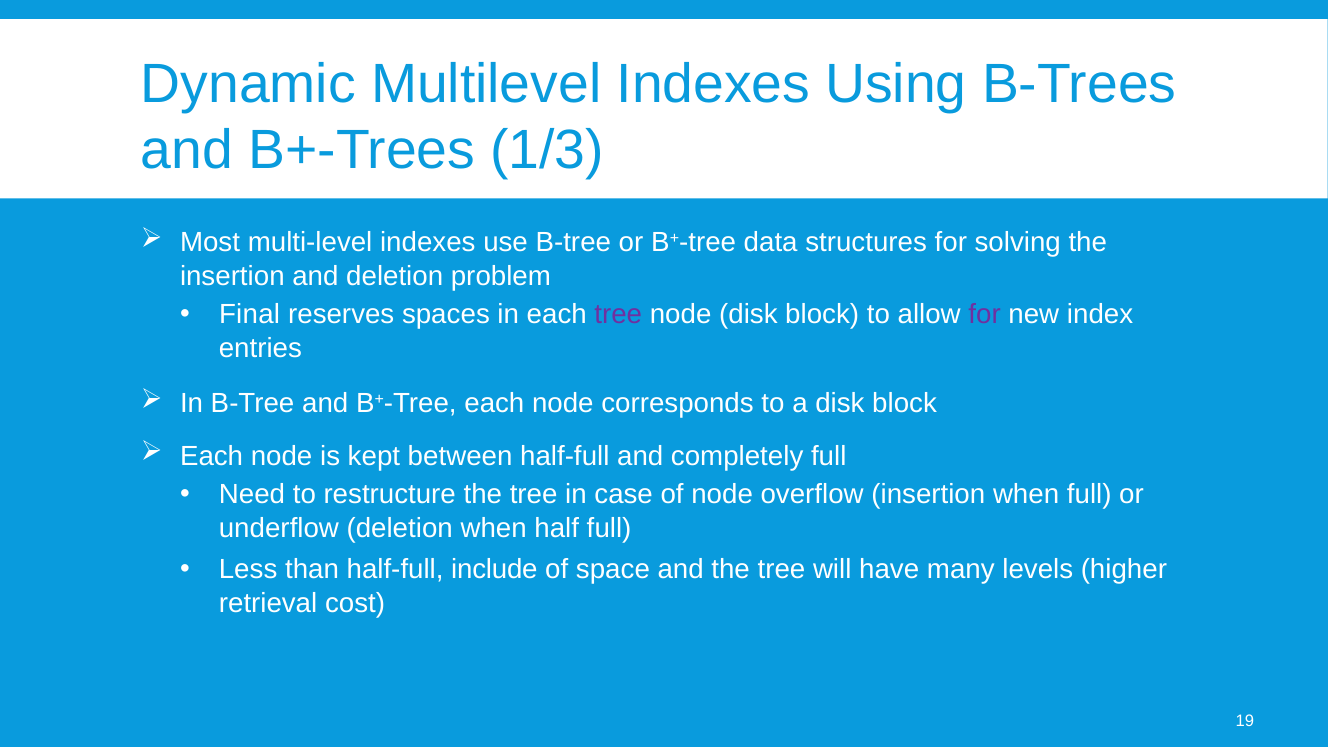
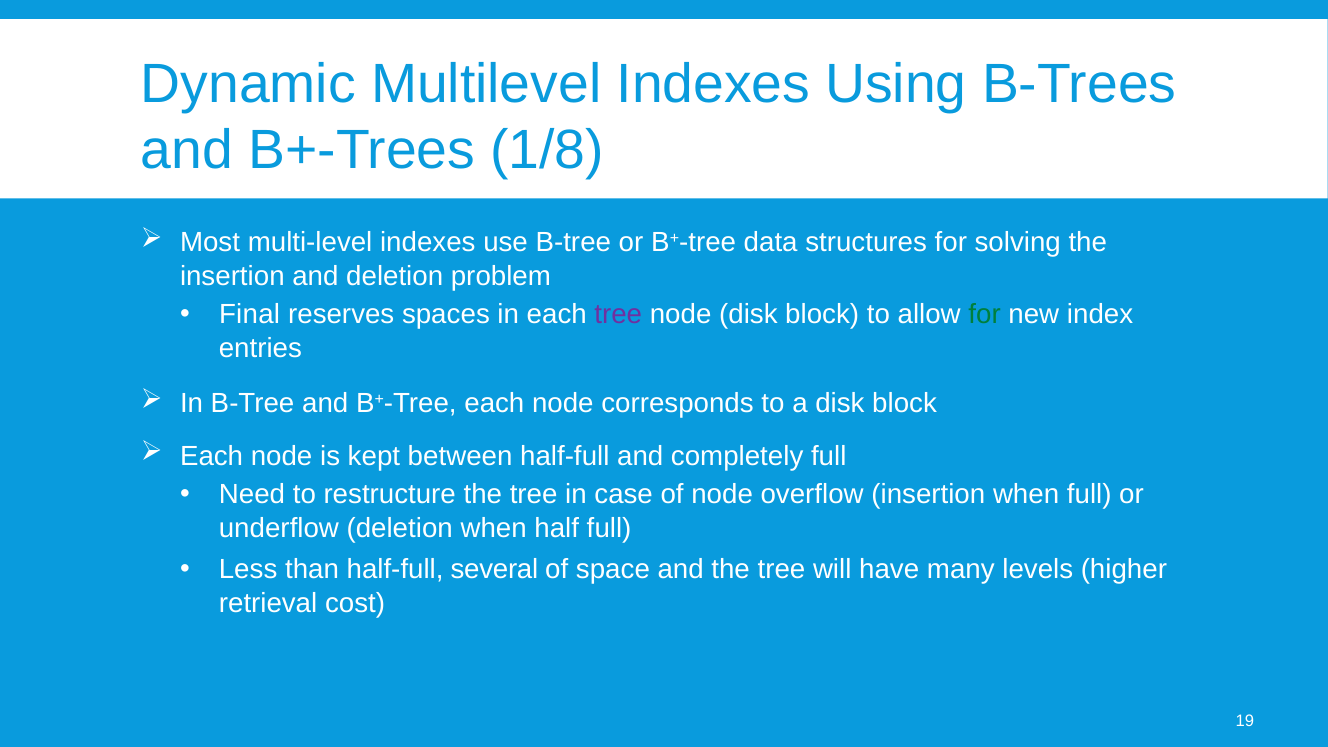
1/3: 1/3 -> 1/8
for at (985, 315) colour: purple -> green
include: include -> several
